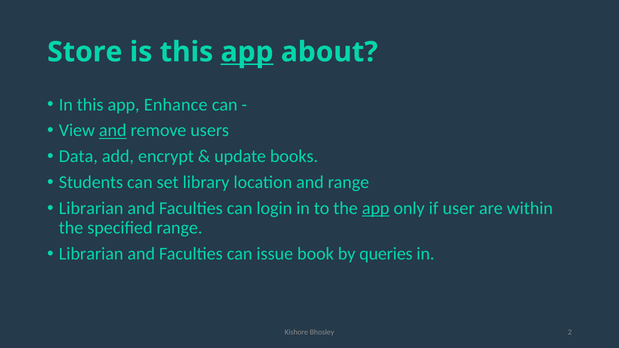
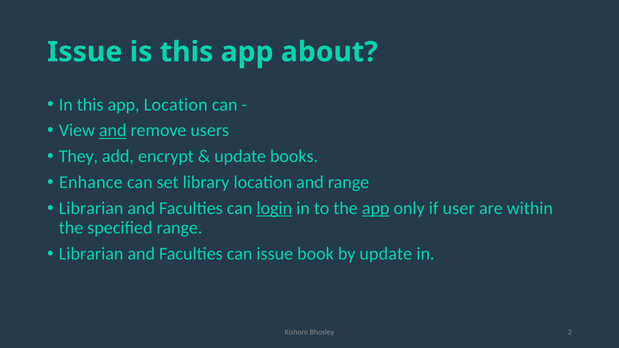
Store at (85, 52): Store -> Issue
app at (247, 52) underline: present -> none
app Enhance: Enhance -> Location
Data: Data -> They
Students: Students -> Enhance
login underline: none -> present
by queries: queries -> update
